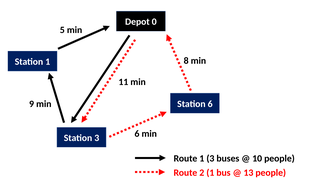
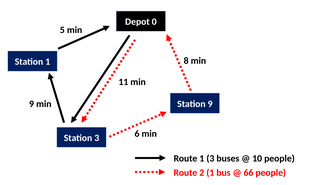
Station 6: 6 -> 9
13: 13 -> 66
